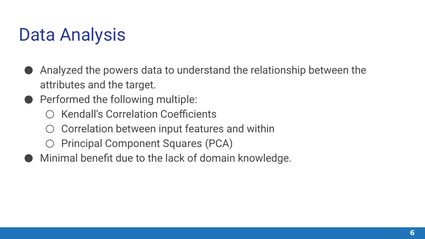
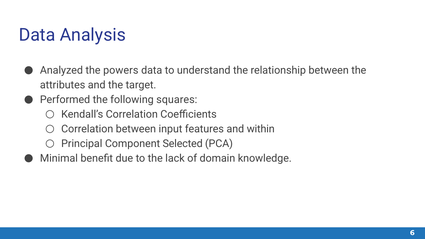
multiple: multiple -> squares
Squares: Squares -> Selected
